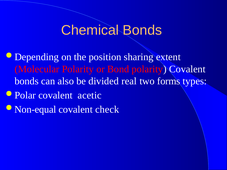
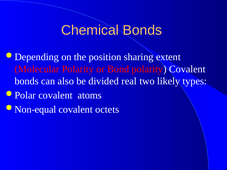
forms: forms -> likely
acetic: acetic -> atoms
check: check -> octets
